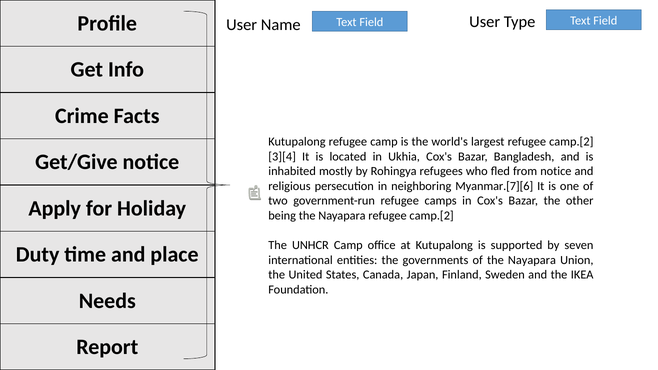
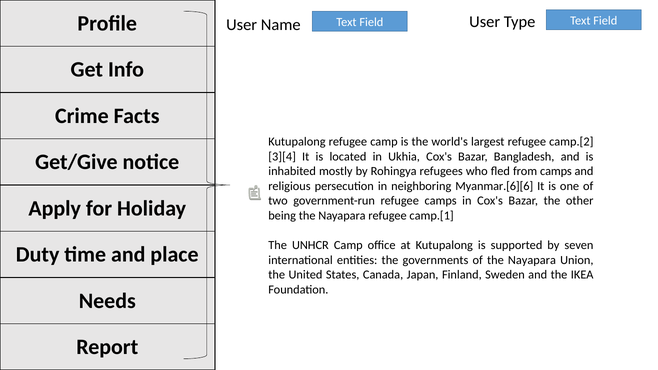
from notice: notice -> camps
Myanmar.[7][6: Myanmar.[7][6 -> Myanmar.[6][6
Nayapara refugee camp.[2: camp.[2 -> camp.[1
